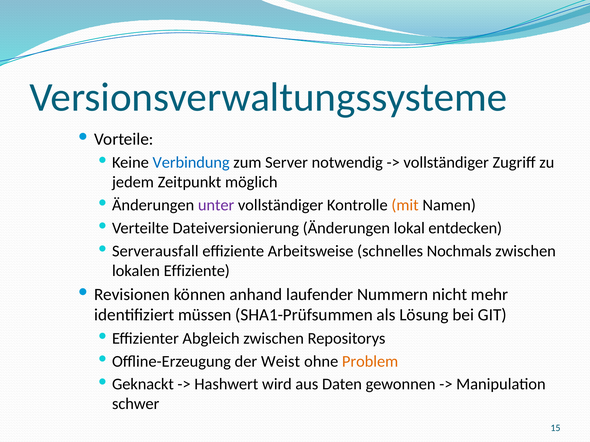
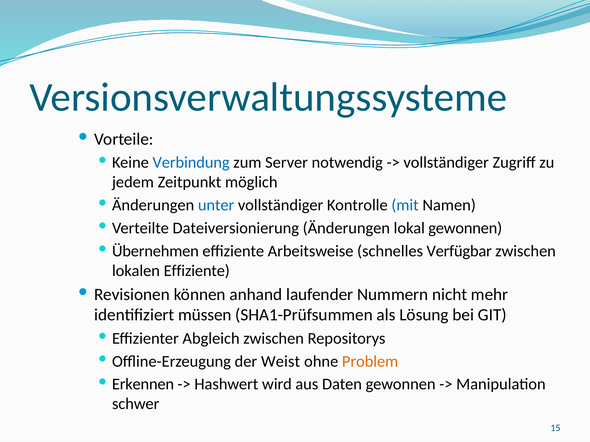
unter colour: purple -> blue
mit colour: orange -> blue
lokal entdecken: entdecken -> gewonnen
Serverausfall: Serverausfall -> Übernehmen
Nochmals: Nochmals -> Verfügbar
Geknackt: Geknackt -> Erkennen
